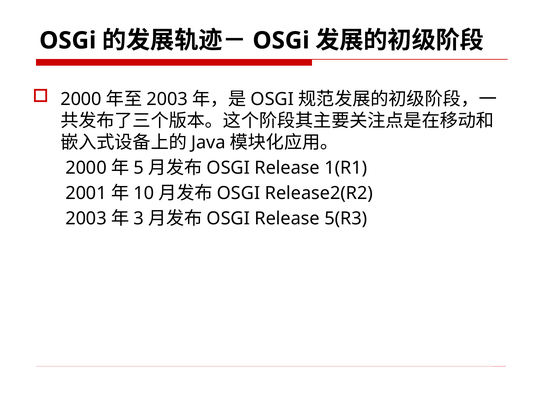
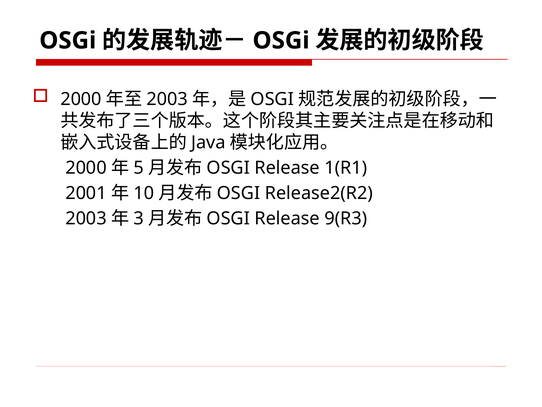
5(R3: 5(R3 -> 9(R3
